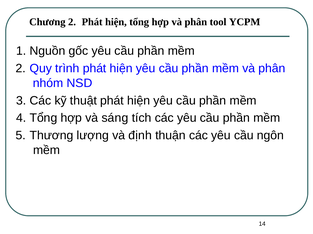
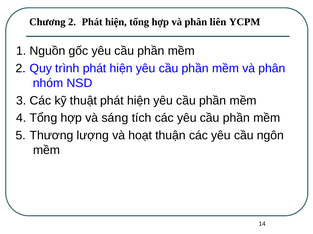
tool: tool -> liên
định: định -> hoạt
